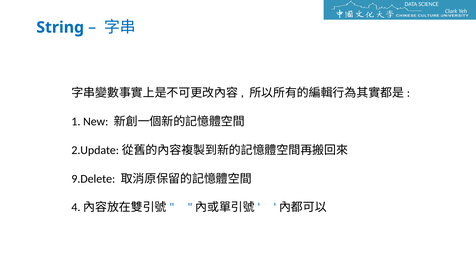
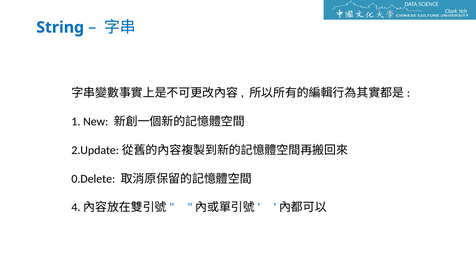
9.Delete: 9.Delete -> 0.Delete
